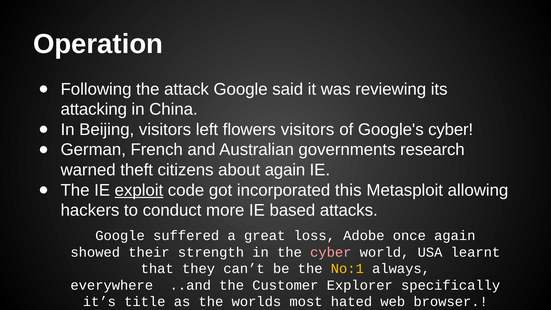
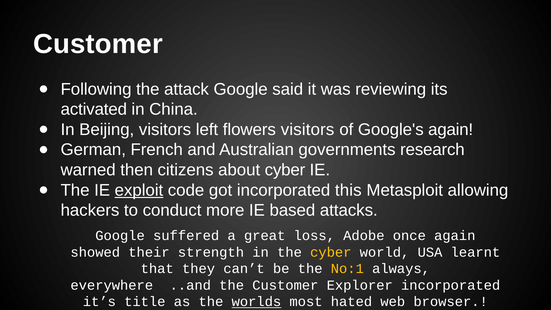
Operation at (98, 44): Operation -> Customer
attacking: attacking -> activated
Google's cyber: cyber -> again
theft: theft -> then
about again: again -> cyber
cyber at (331, 252) colour: pink -> yellow
Explorer specifically: specifically -> incorporated
worlds underline: none -> present
